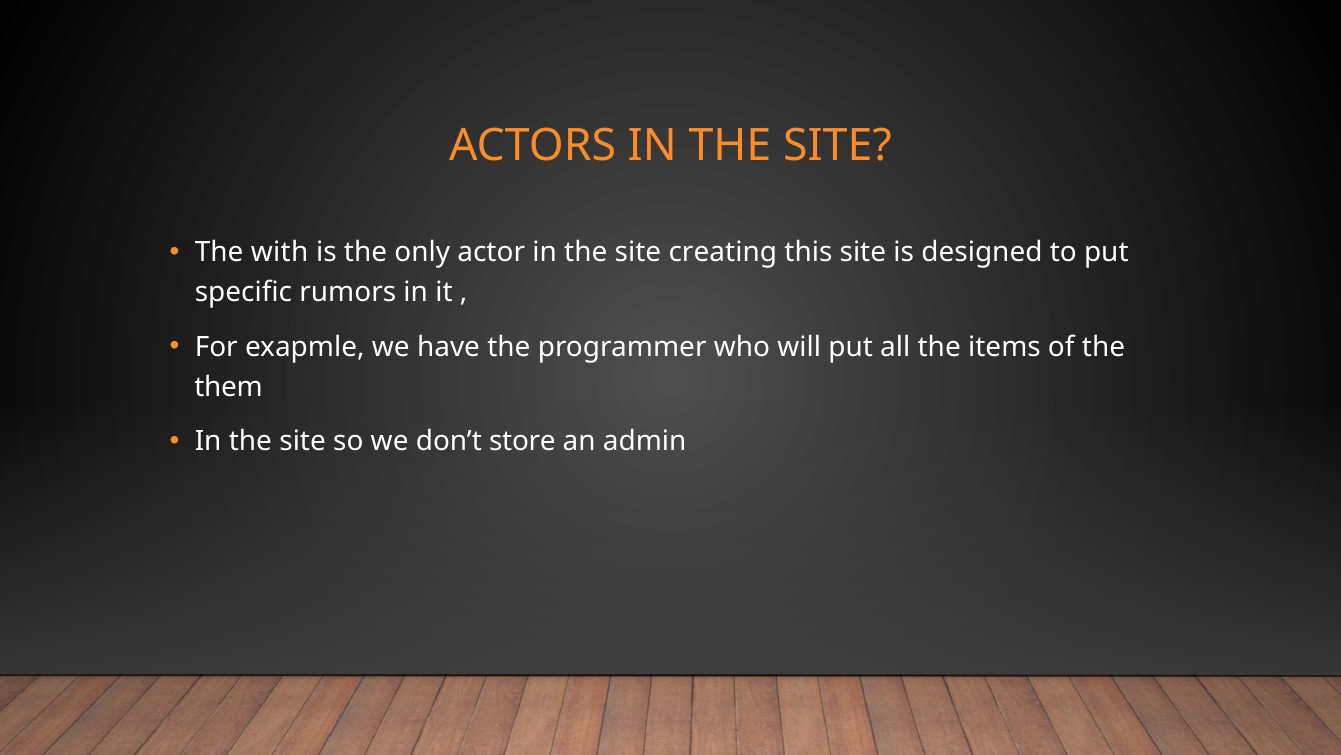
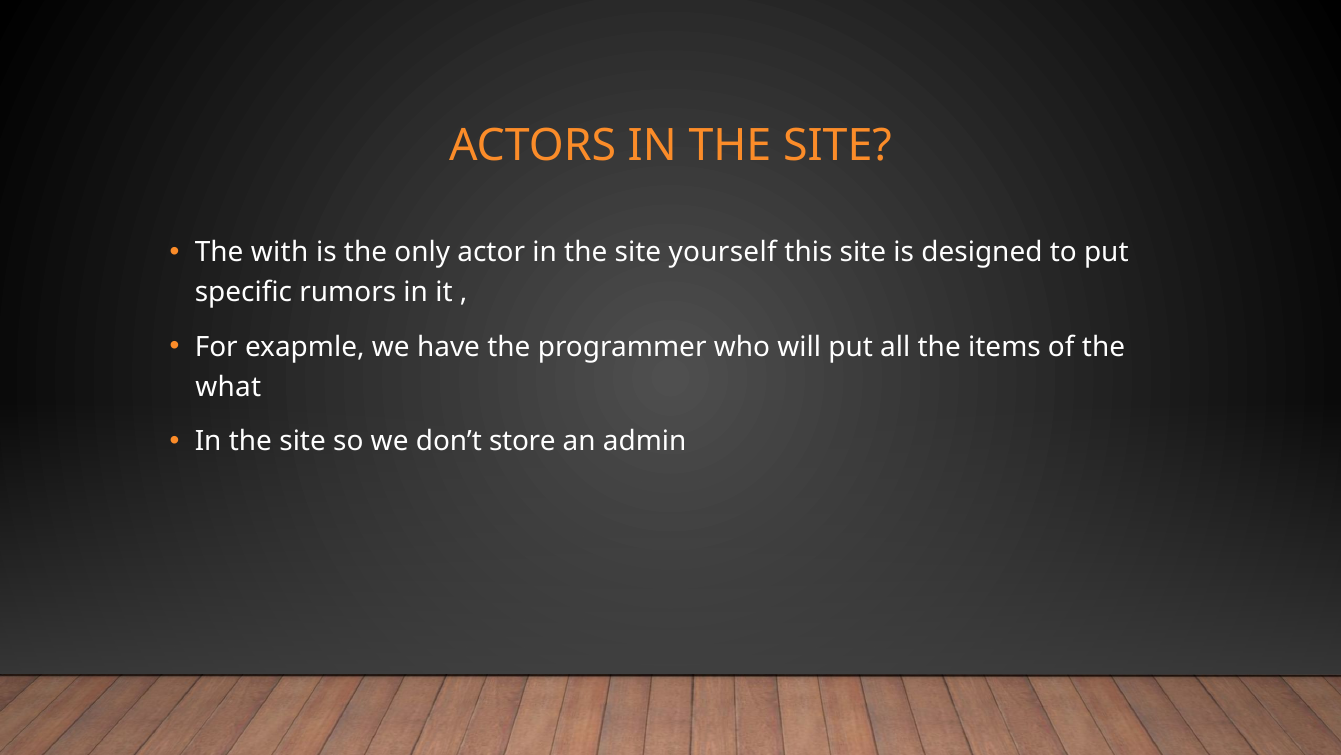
creating: creating -> yourself
them: them -> what
